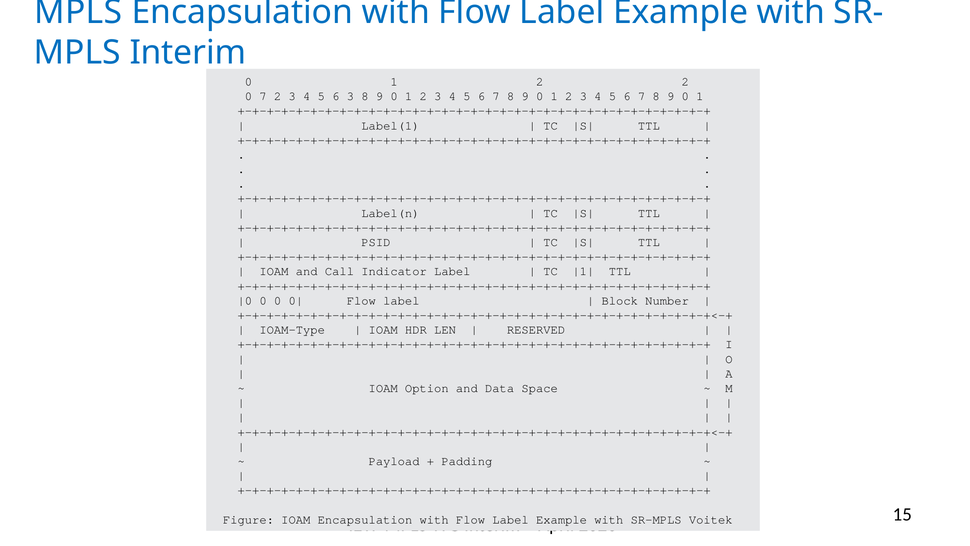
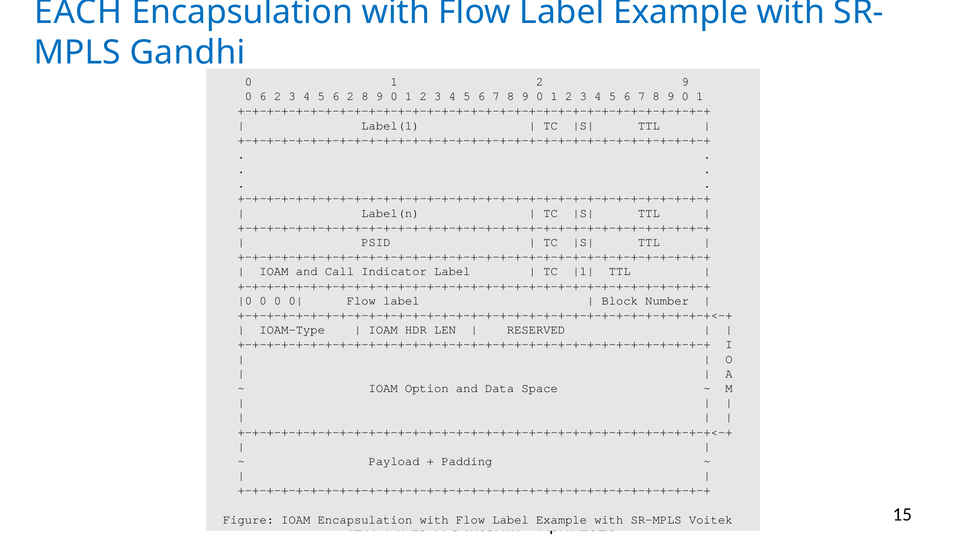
MPLS at (78, 12): MPLS -> EACH
MPLS Interim: Interim -> Gandhi
2 2: 2 -> 9
0 7: 7 -> 6
5 6 3: 3 -> 2
